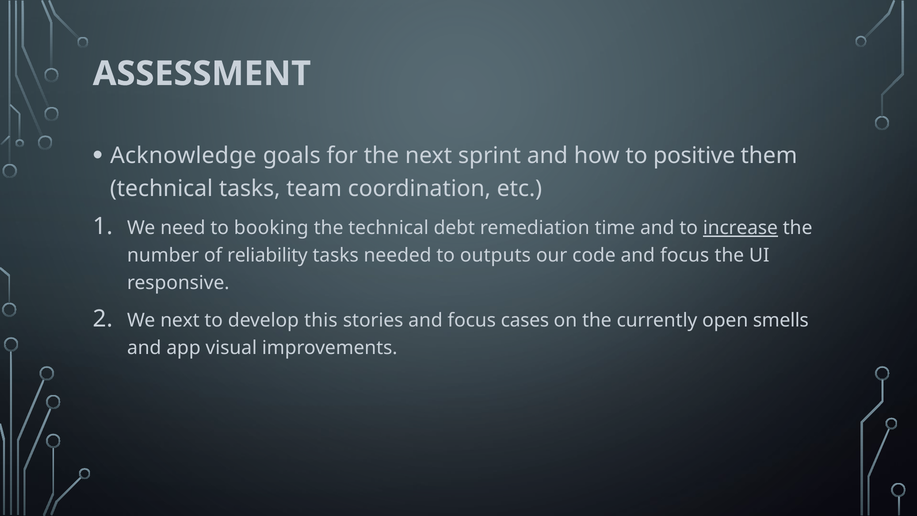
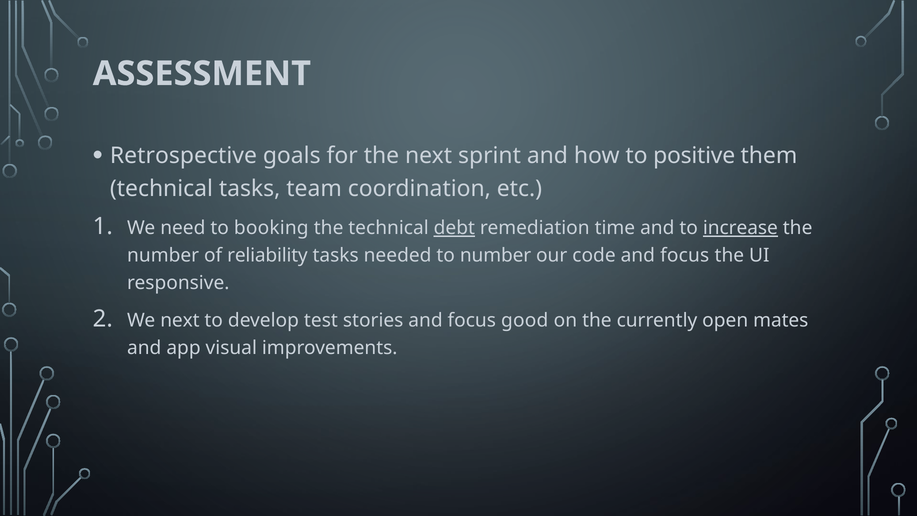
Acknowledge: Acknowledge -> Retrospective
debt underline: none -> present
to outputs: outputs -> number
this: this -> test
cases: cases -> good
smells: smells -> mates
